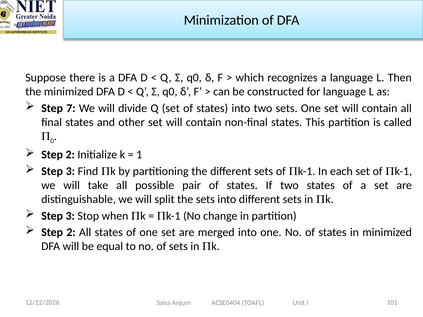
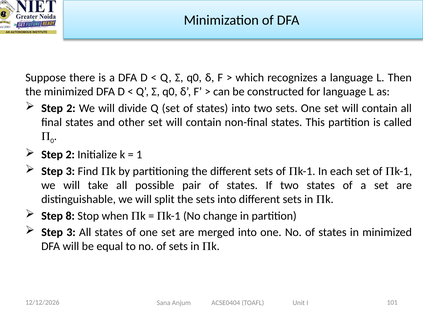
7 at (71, 108): 7 -> 2
3 at (70, 216): 3 -> 8
2 at (71, 232): 2 -> 3
